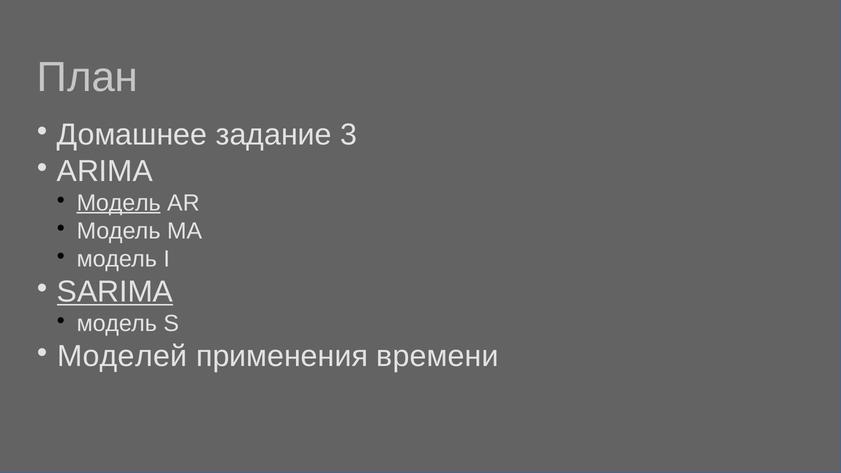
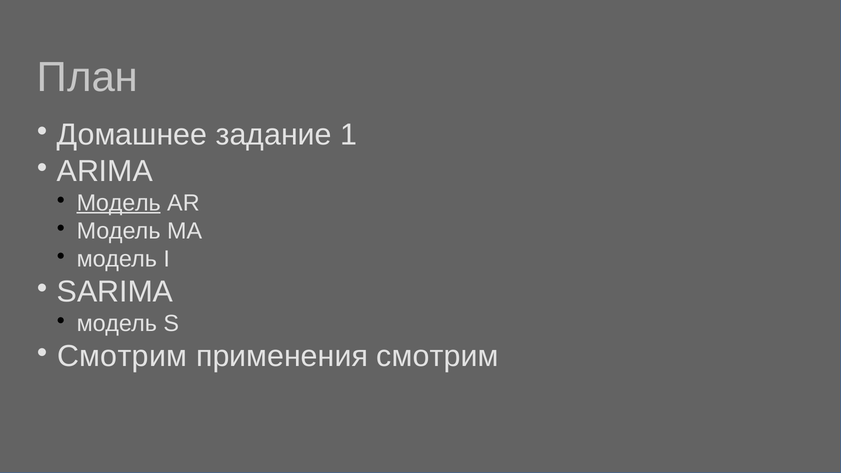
3: 3 -> 1
SARIMA underline: present -> none
Моделей at (122, 356): Моделей -> Смотрим
применения времени: времени -> смотрим
